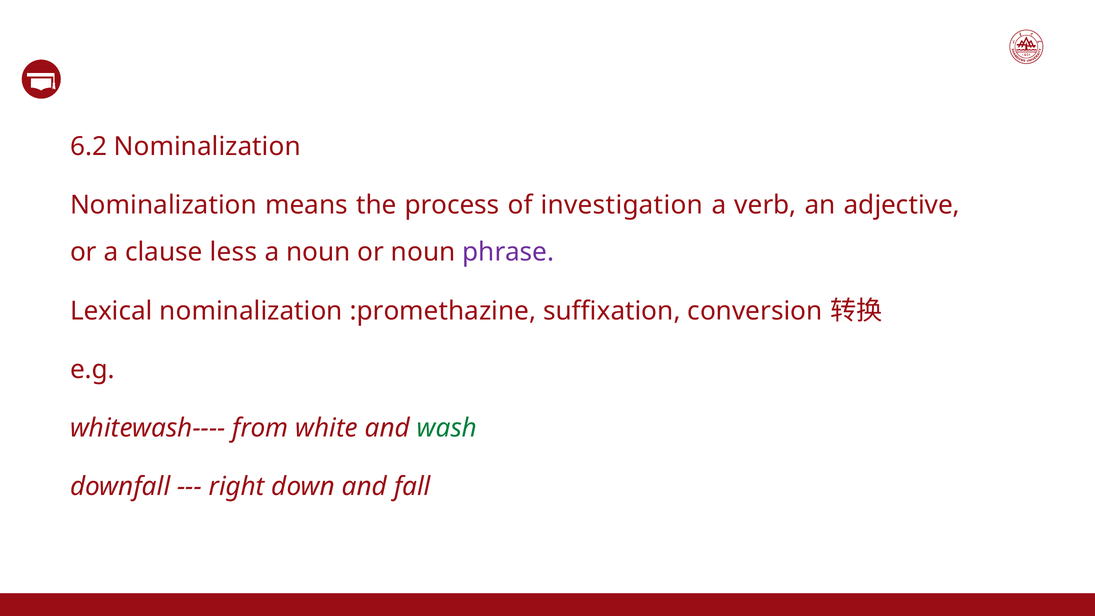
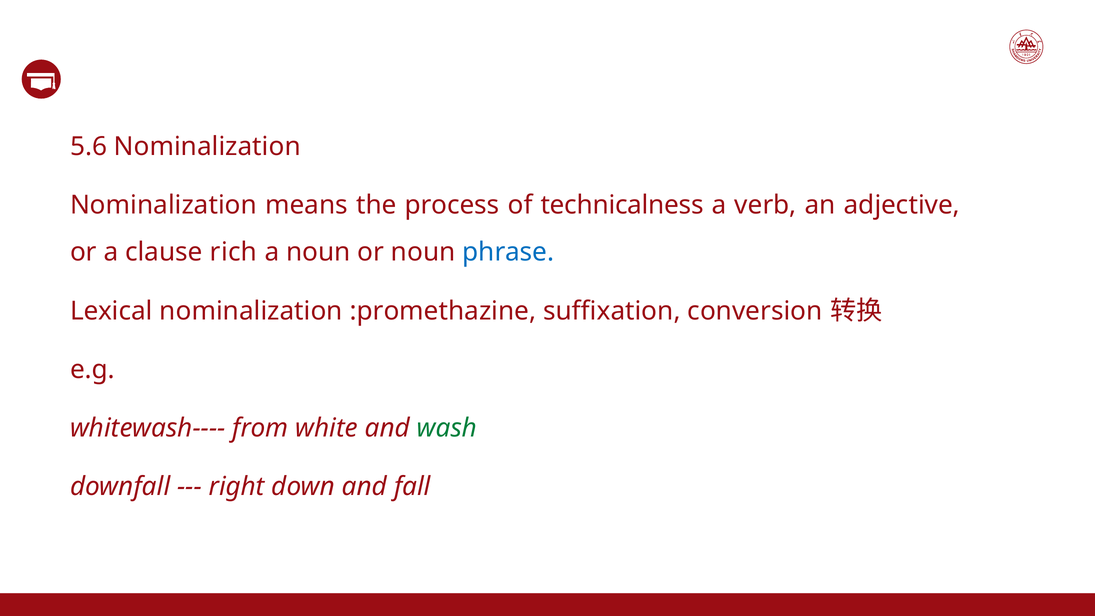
6.2: 6.2 -> 5.6
investigation: investigation -> technicalness
less: less -> rich
phrase colour: purple -> blue
